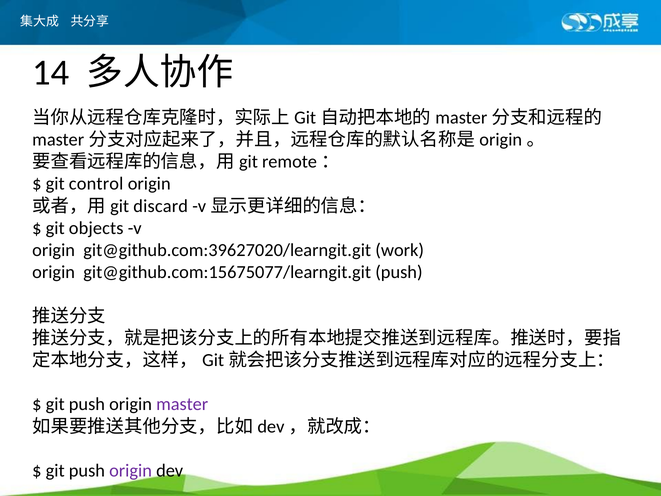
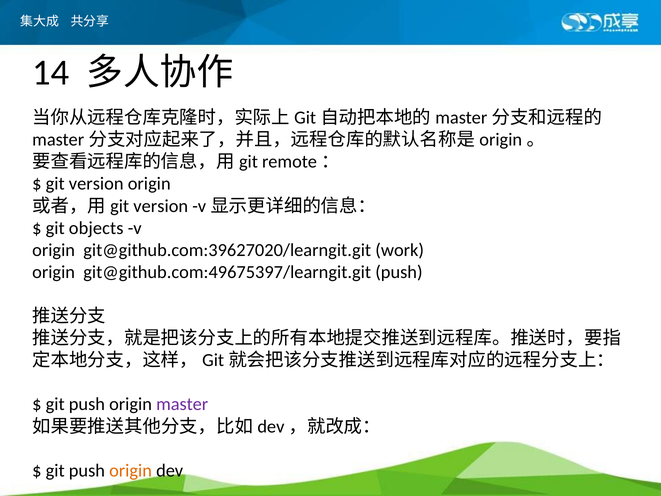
git control: control -> version
discard at (161, 206): discard -> version
git@github.com:15675077/learngit.git: git@github.com:15675077/learngit.git -> git@github.com:49675397/learngit.git
origin at (131, 470) colour: purple -> orange
